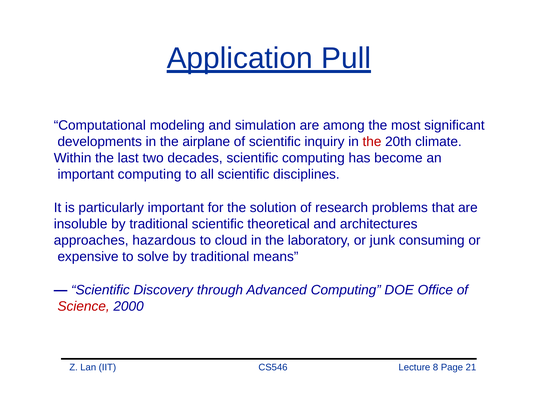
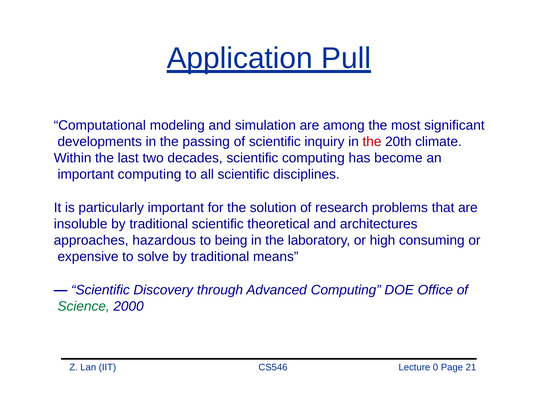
airplane: airplane -> passing
cloud: cloud -> being
junk: junk -> high
Science colour: red -> green
8: 8 -> 0
